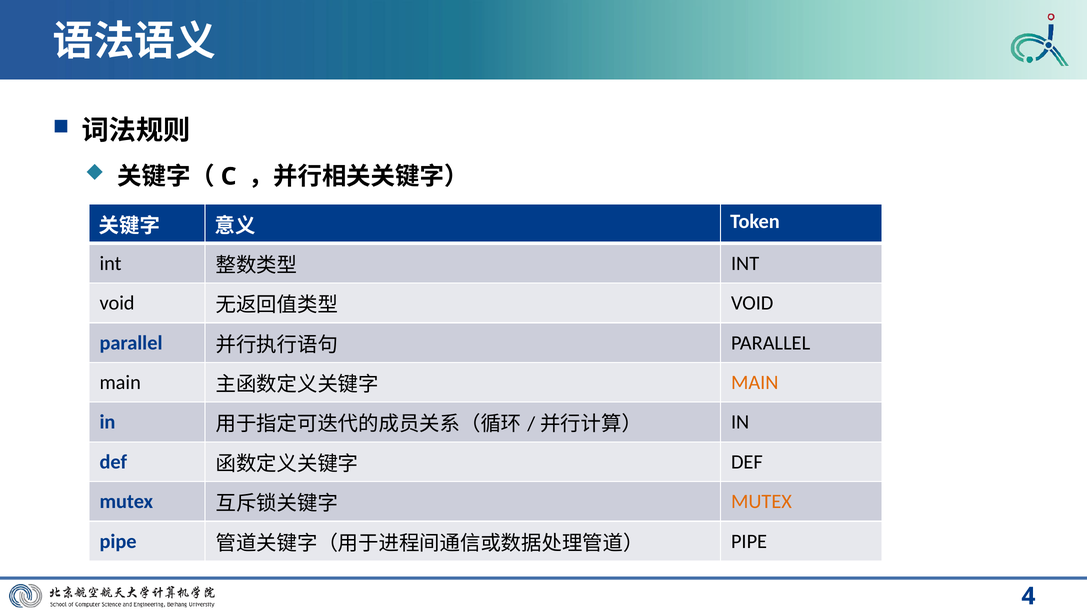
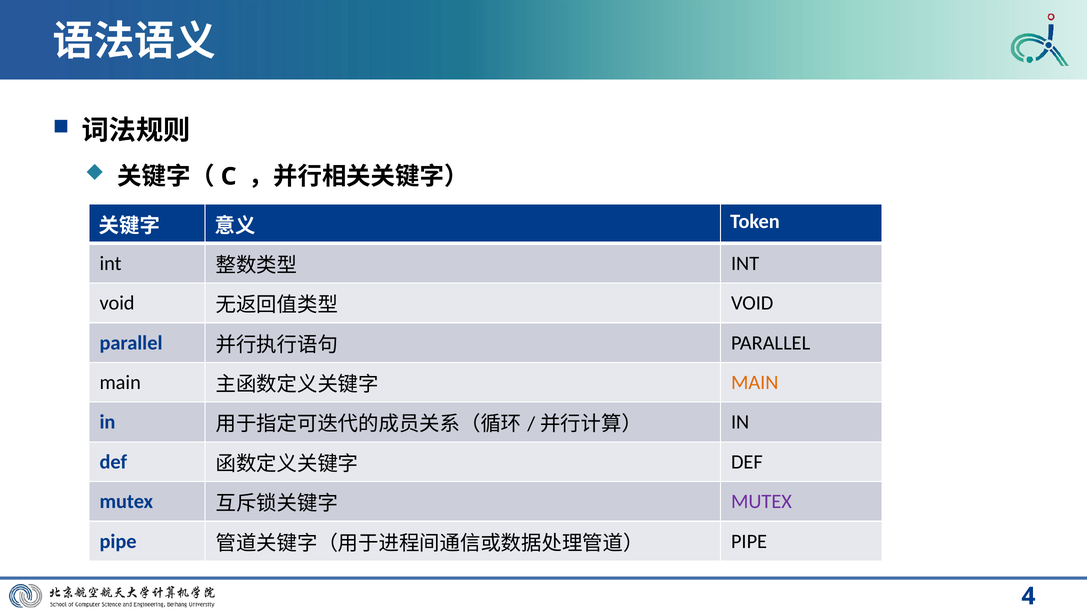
MUTEX at (761, 501) colour: orange -> purple
